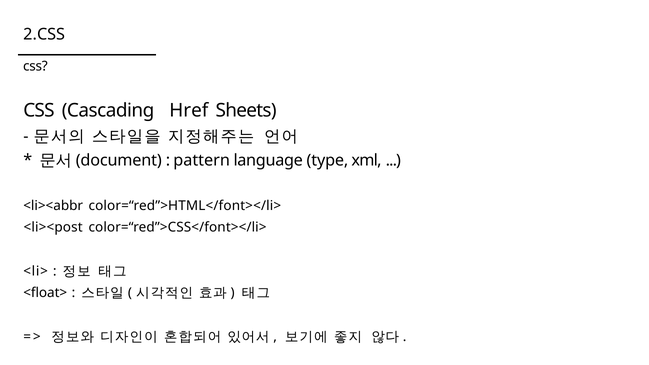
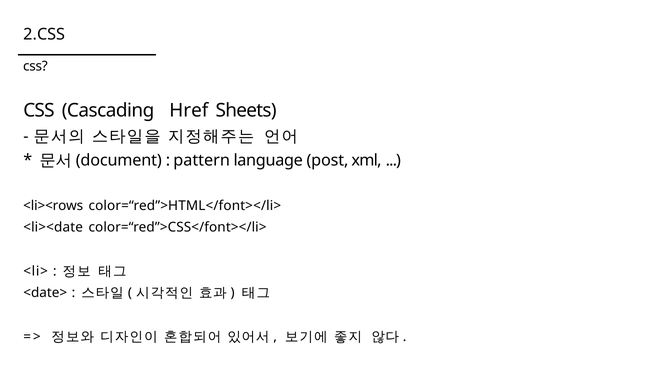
type: type -> post
<li><abbr: <li><abbr -> <li><rows
<li><post: <li><post -> <li><date
<float>: <float> -> <date>
